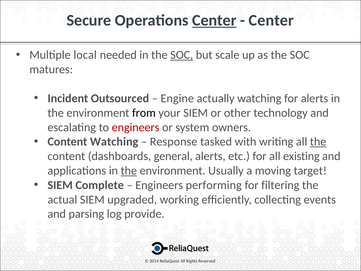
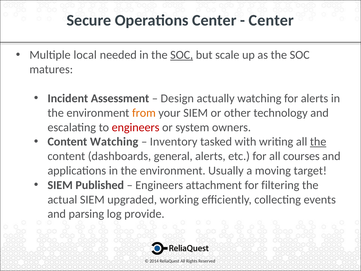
Center at (214, 20) underline: present -> none
Outsourced: Outsourced -> Assessment
Engine: Engine -> Design
from colour: black -> orange
Response: Response -> Inventory
existing: existing -> courses
the at (129, 170) underline: present -> none
Complete: Complete -> Published
performing: performing -> attachment
